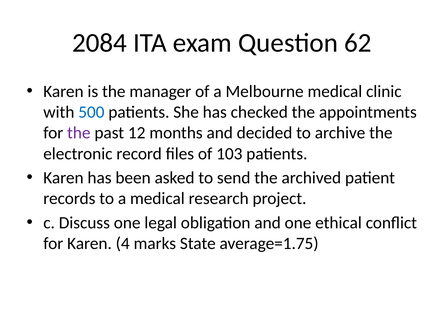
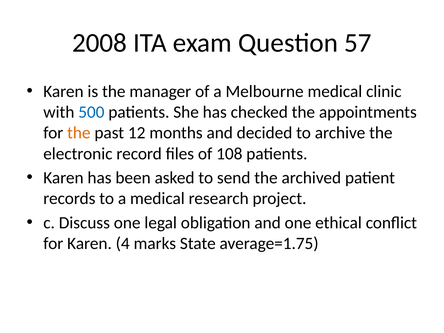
2084: 2084 -> 2008
62: 62 -> 57
the at (79, 133) colour: purple -> orange
103: 103 -> 108
